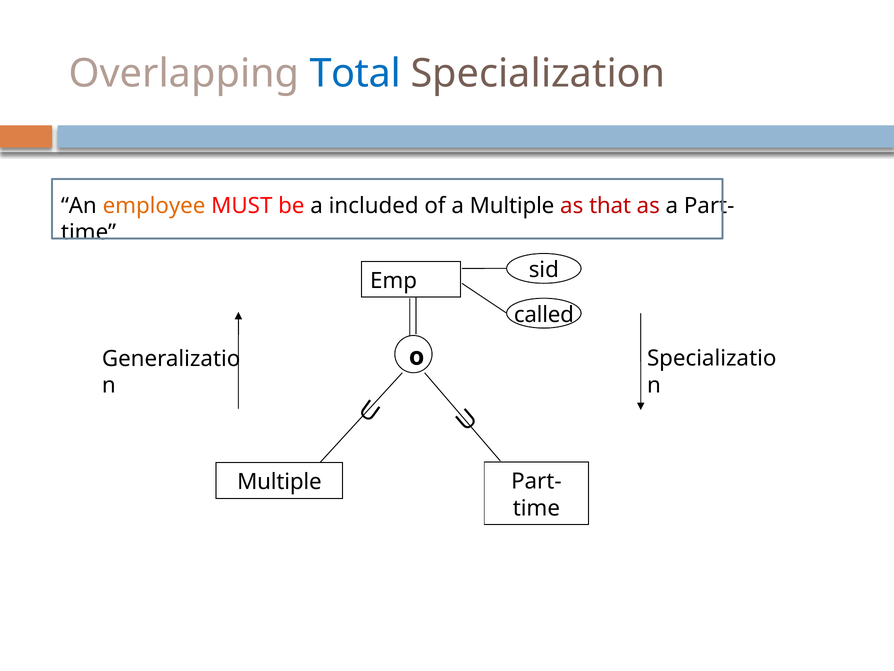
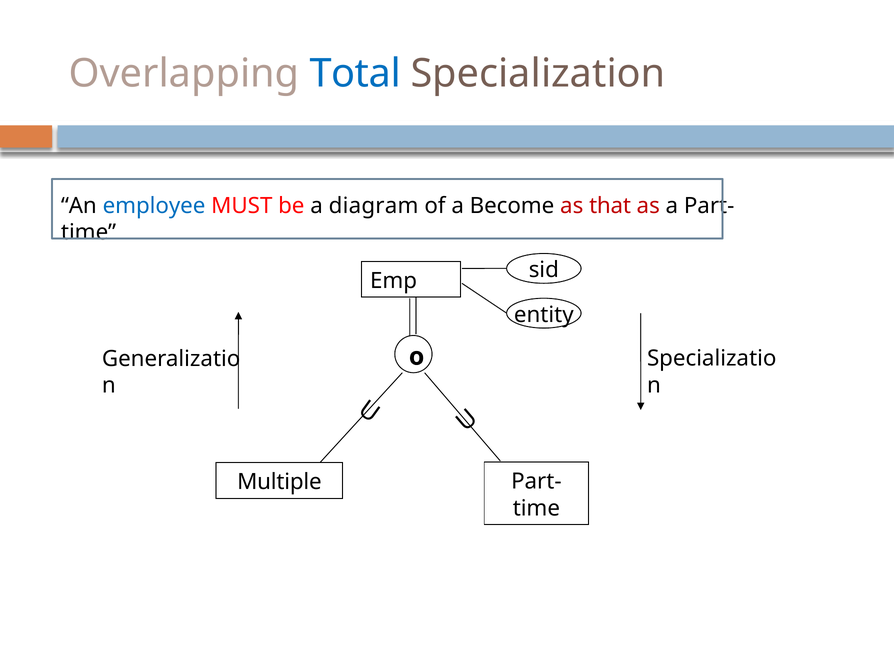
employee colour: orange -> blue
included: included -> diagram
a Multiple: Multiple -> Become
called: called -> entity
